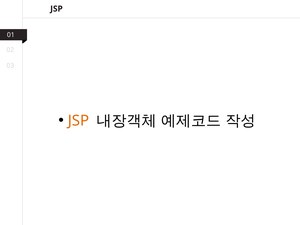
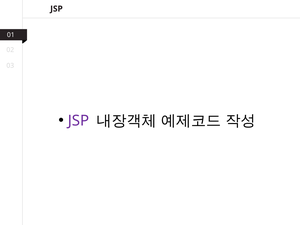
JSP at (79, 121) colour: orange -> purple
